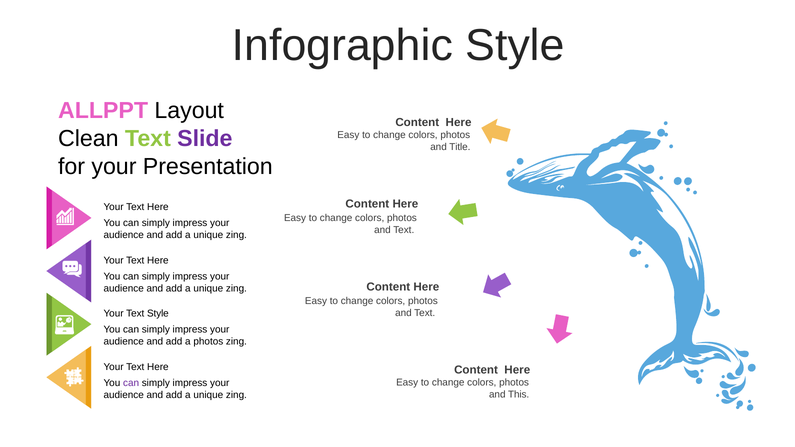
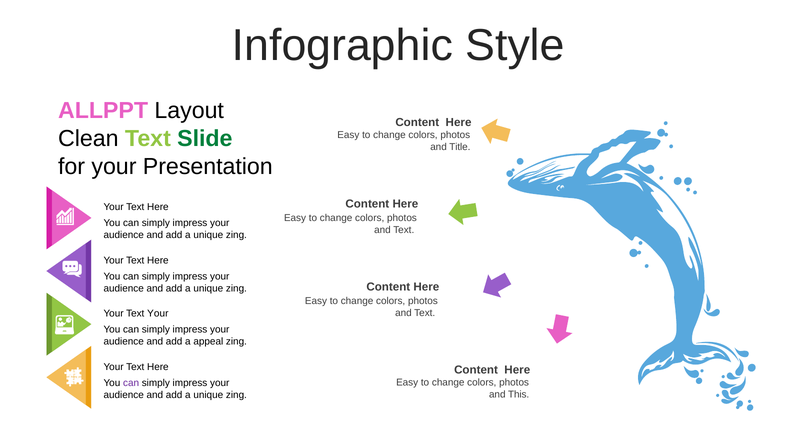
Slide colour: purple -> green
Text Style: Style -> Your
a photos: photos -> appeal
